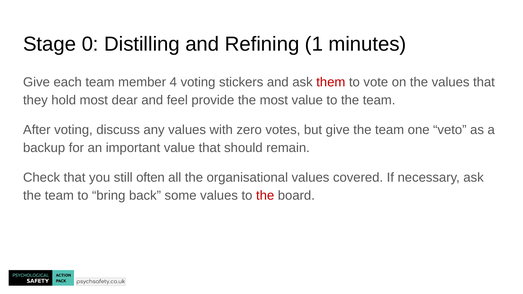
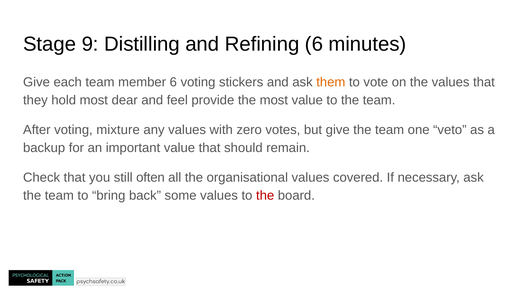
0: 0 -> 9
Refining 1: 1 -> 6
member 4: 4 -> 6
them colour: red -> orange
discuss: discuss -> mixture
